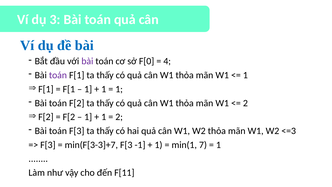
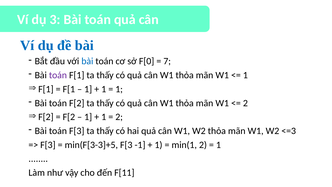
bài at (87, 61) colour: purple -> blue
4: 4 -> 7
min(F[3-3]+7: min(F[3-3]+7 -> min(F[3-3]+5
min(1 7: 7 -> 2
